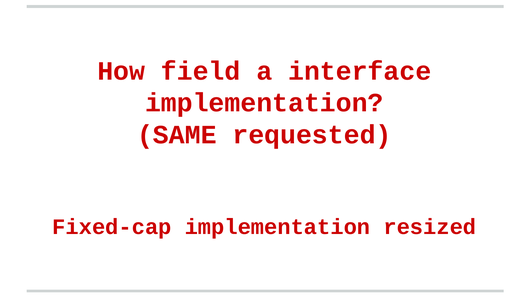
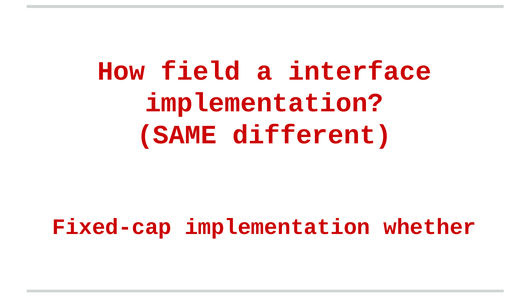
requested: requested -> different
resized: resized -> whether
